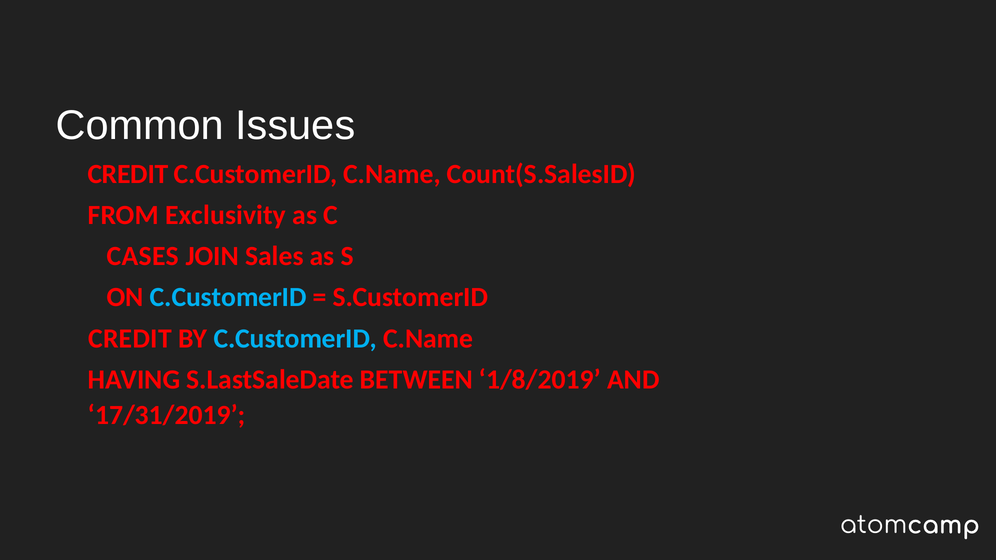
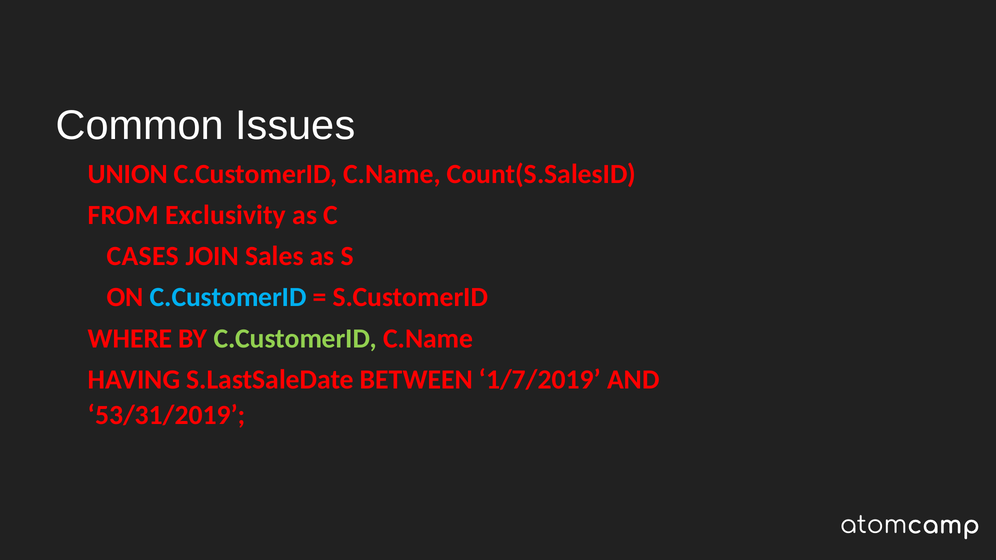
CREDIT at (128, 174): CREDIT -> UNION
CREDIT at (130, 339): CREDIT -> WHERE
C.CustomerID at (295, 339) colour: light blue -> light green
1/8/2019: 1/8/2019 -> 1/7/2019
17/31/2019: 17/31/2019 -> 53/31/2019
